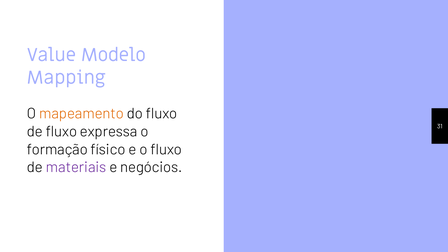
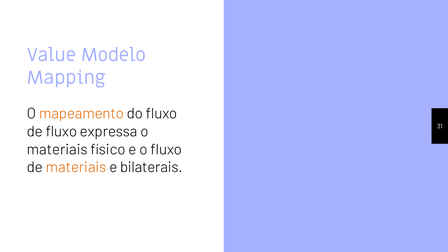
formação at (57, 149): formação -> materiais
materiais at (76, 167) colour: purple -> orange
negócios: negócios -> bilaterais
